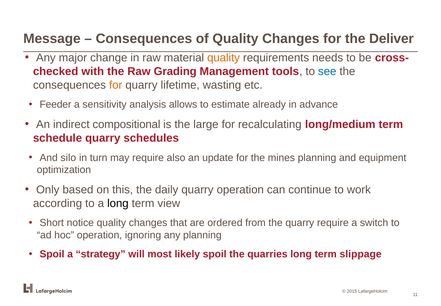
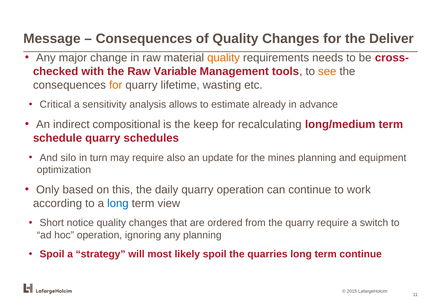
Grading: Grading -> Variable
see colour: blue -> orange
Feeder: Feeder -> Critical
large: large -> keep
long at (118, 203) colour: black -> blue
term slippage: slippage -> continue
